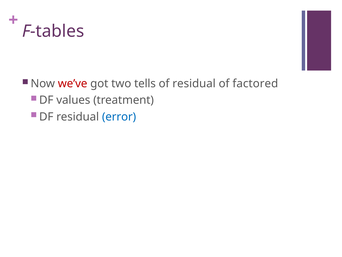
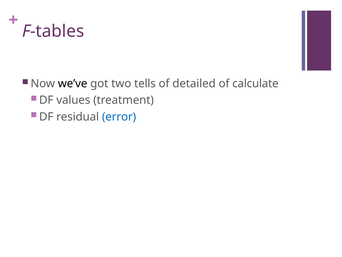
we’ve colour: red -> black
of residual: residual -> detailed
factored: factored -> calculate
